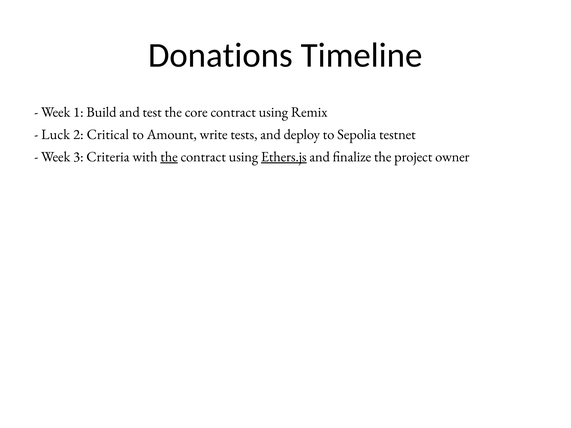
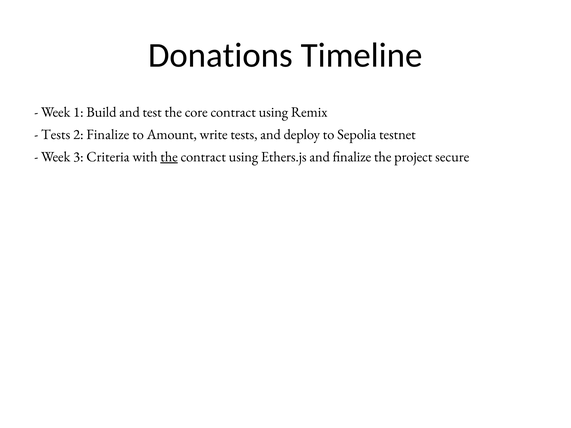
Luck at (56, 135): Luck -> Tests
2 Critical: Critical -> Finalize
Ethers.js underline: present -> none
owner: owner -> secure
